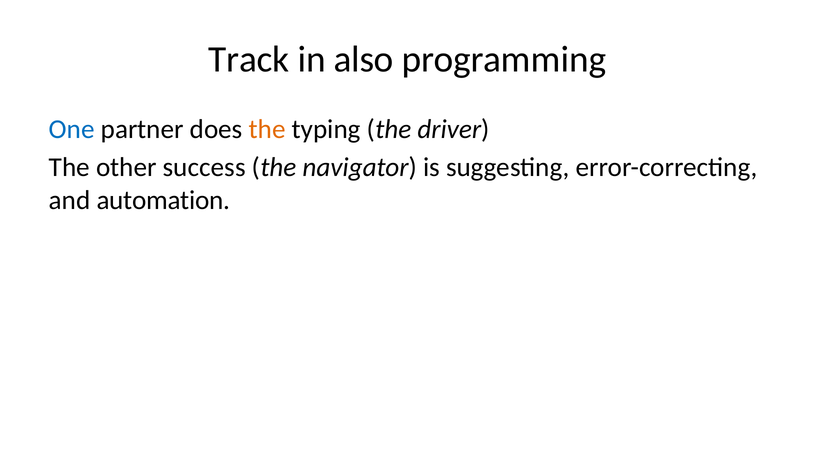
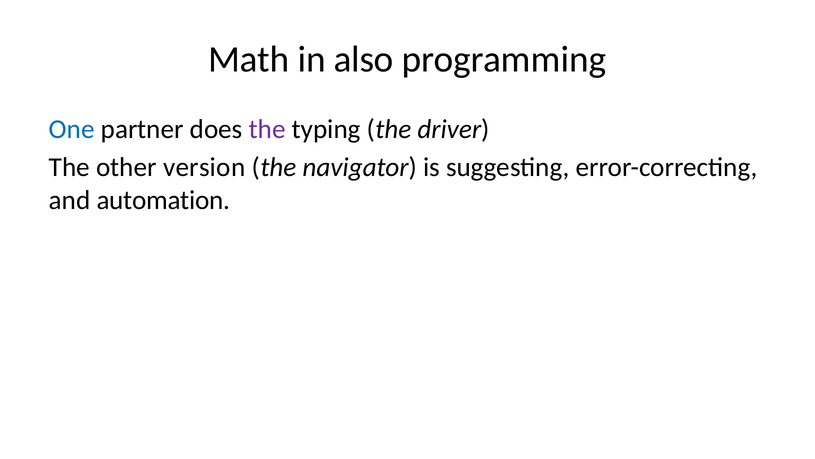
Track: Track -> Math
the at (267, 129) colour: orange -> purple
success: success -> version
